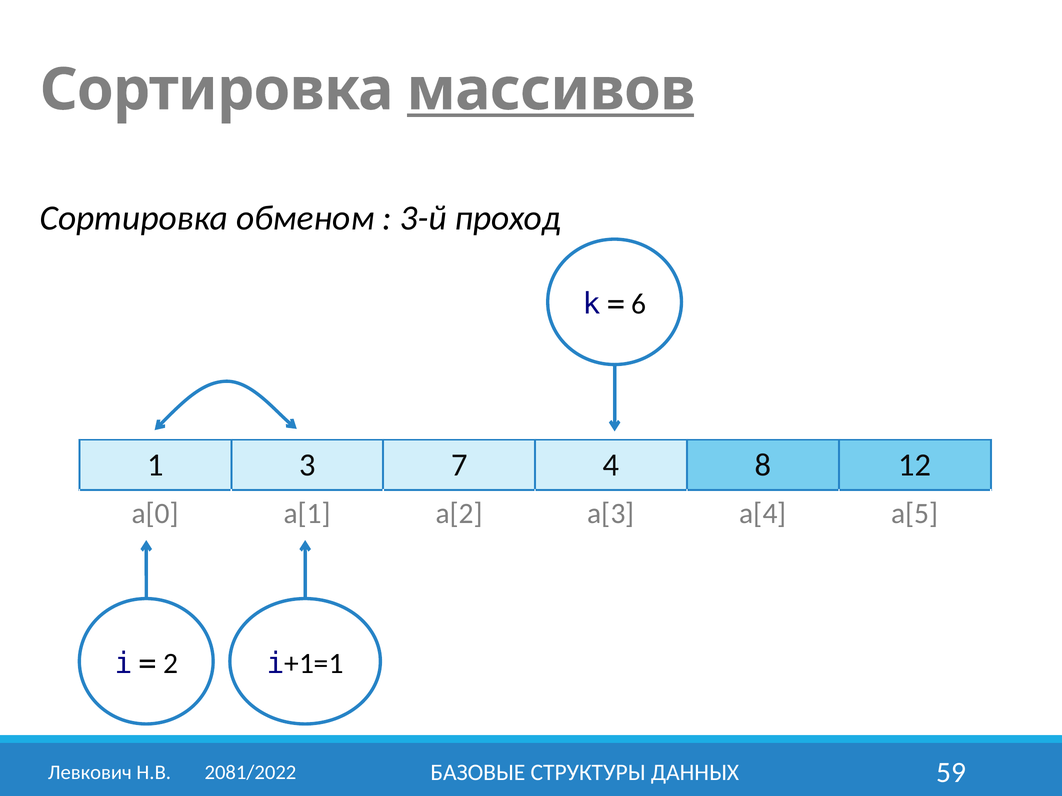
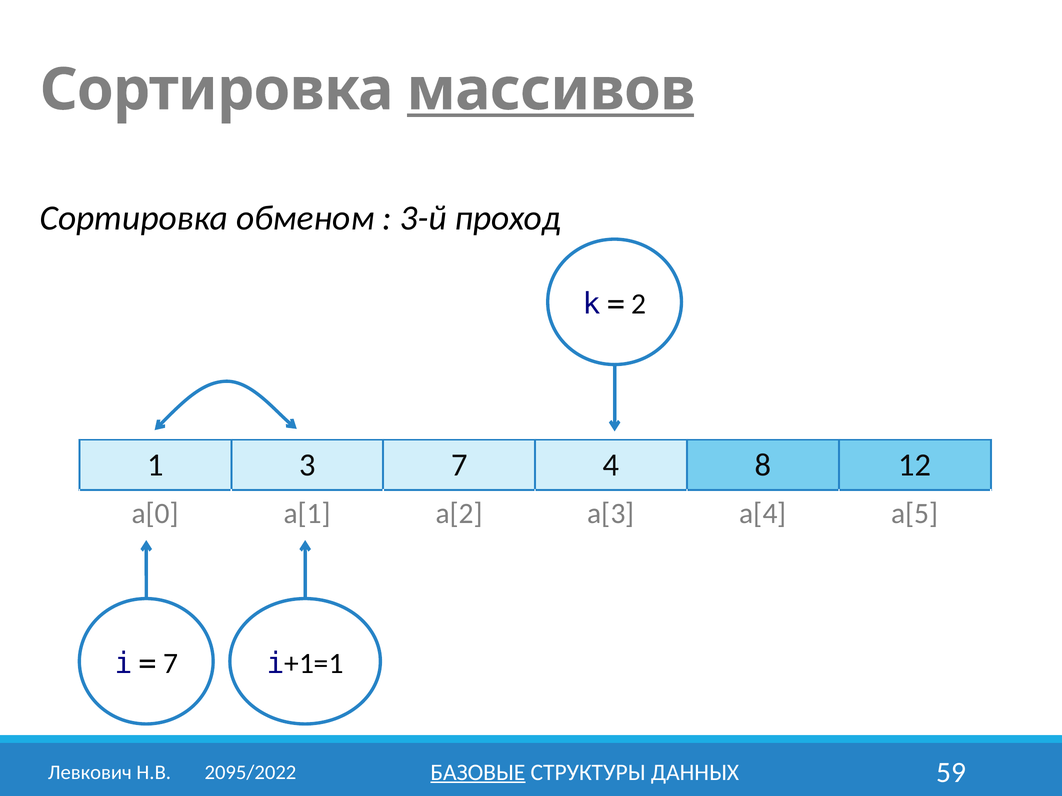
6: 6 -> 2
2 at (170, 664): 2 -> 7
БАЗОВЫЕ underline: none -> present
2081/2022: 2081/2022 -> 2095/2022
